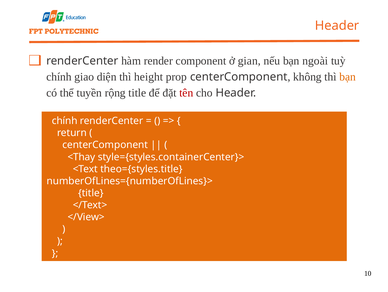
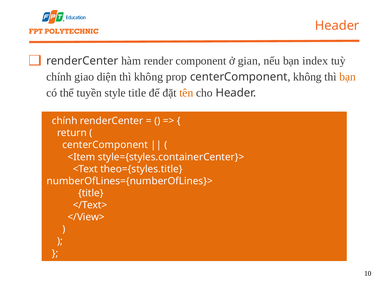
ngoài: ngoài -> index
thì height: height -> không
rộng: rộng -> style
tên colour: red -> orange
<Thay: <Thay -> <Item
